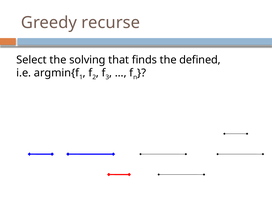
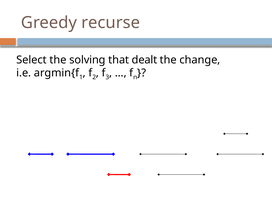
finds: finds -> dealt
defined: defined -> change
